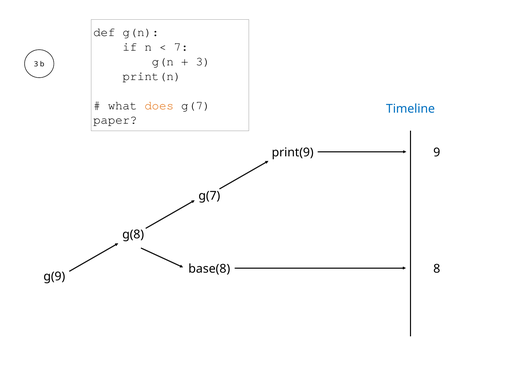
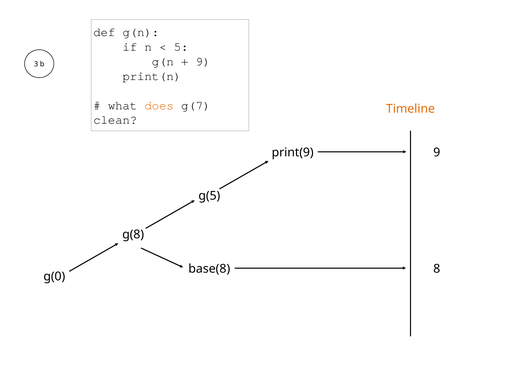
7: 7 -> 5
3 at (203, 61): 3 -> 9
Timeline colour: blue -> orange
paper: paper -> clean
g(7 at (209, 196): g(7 -> g(5
g(9: g(9 -> g(0
